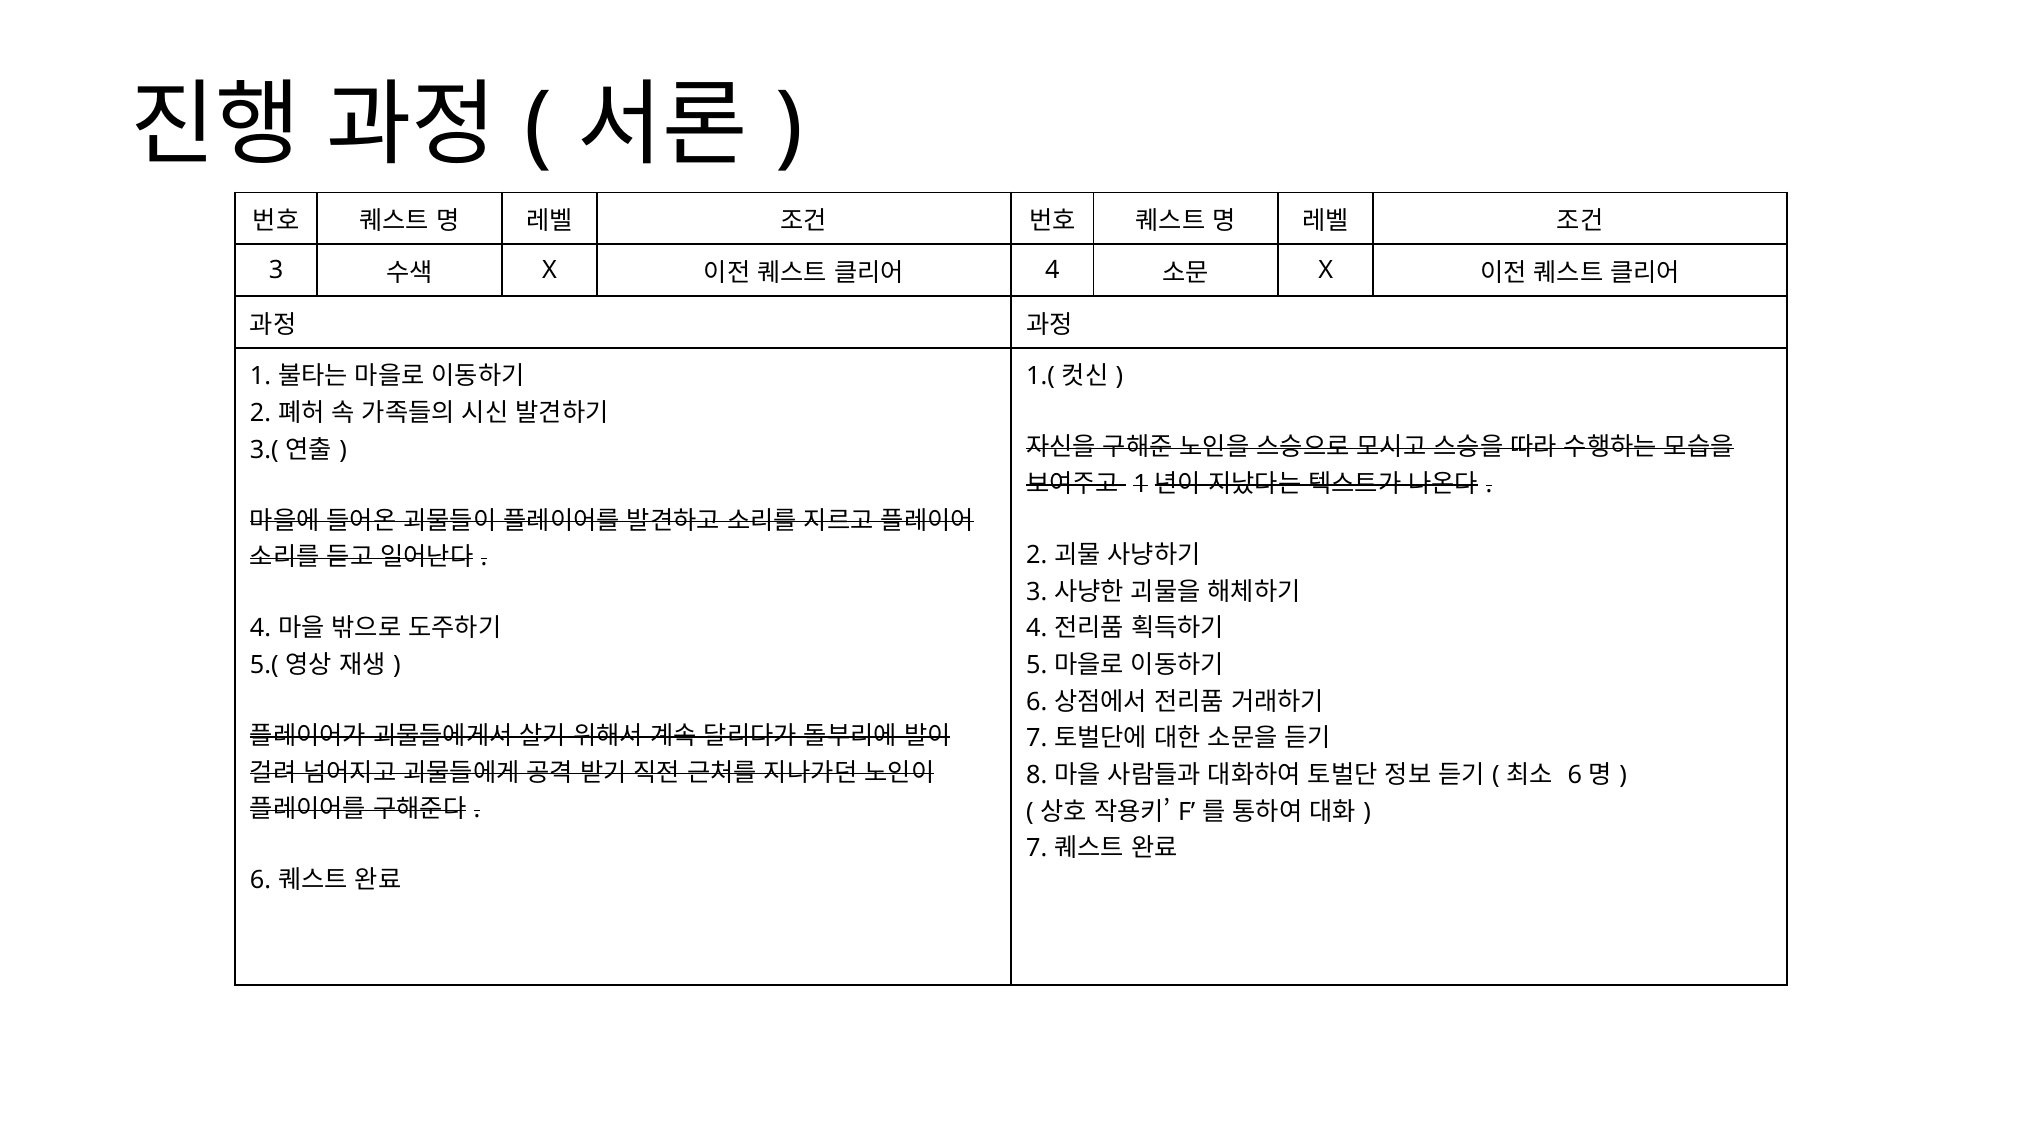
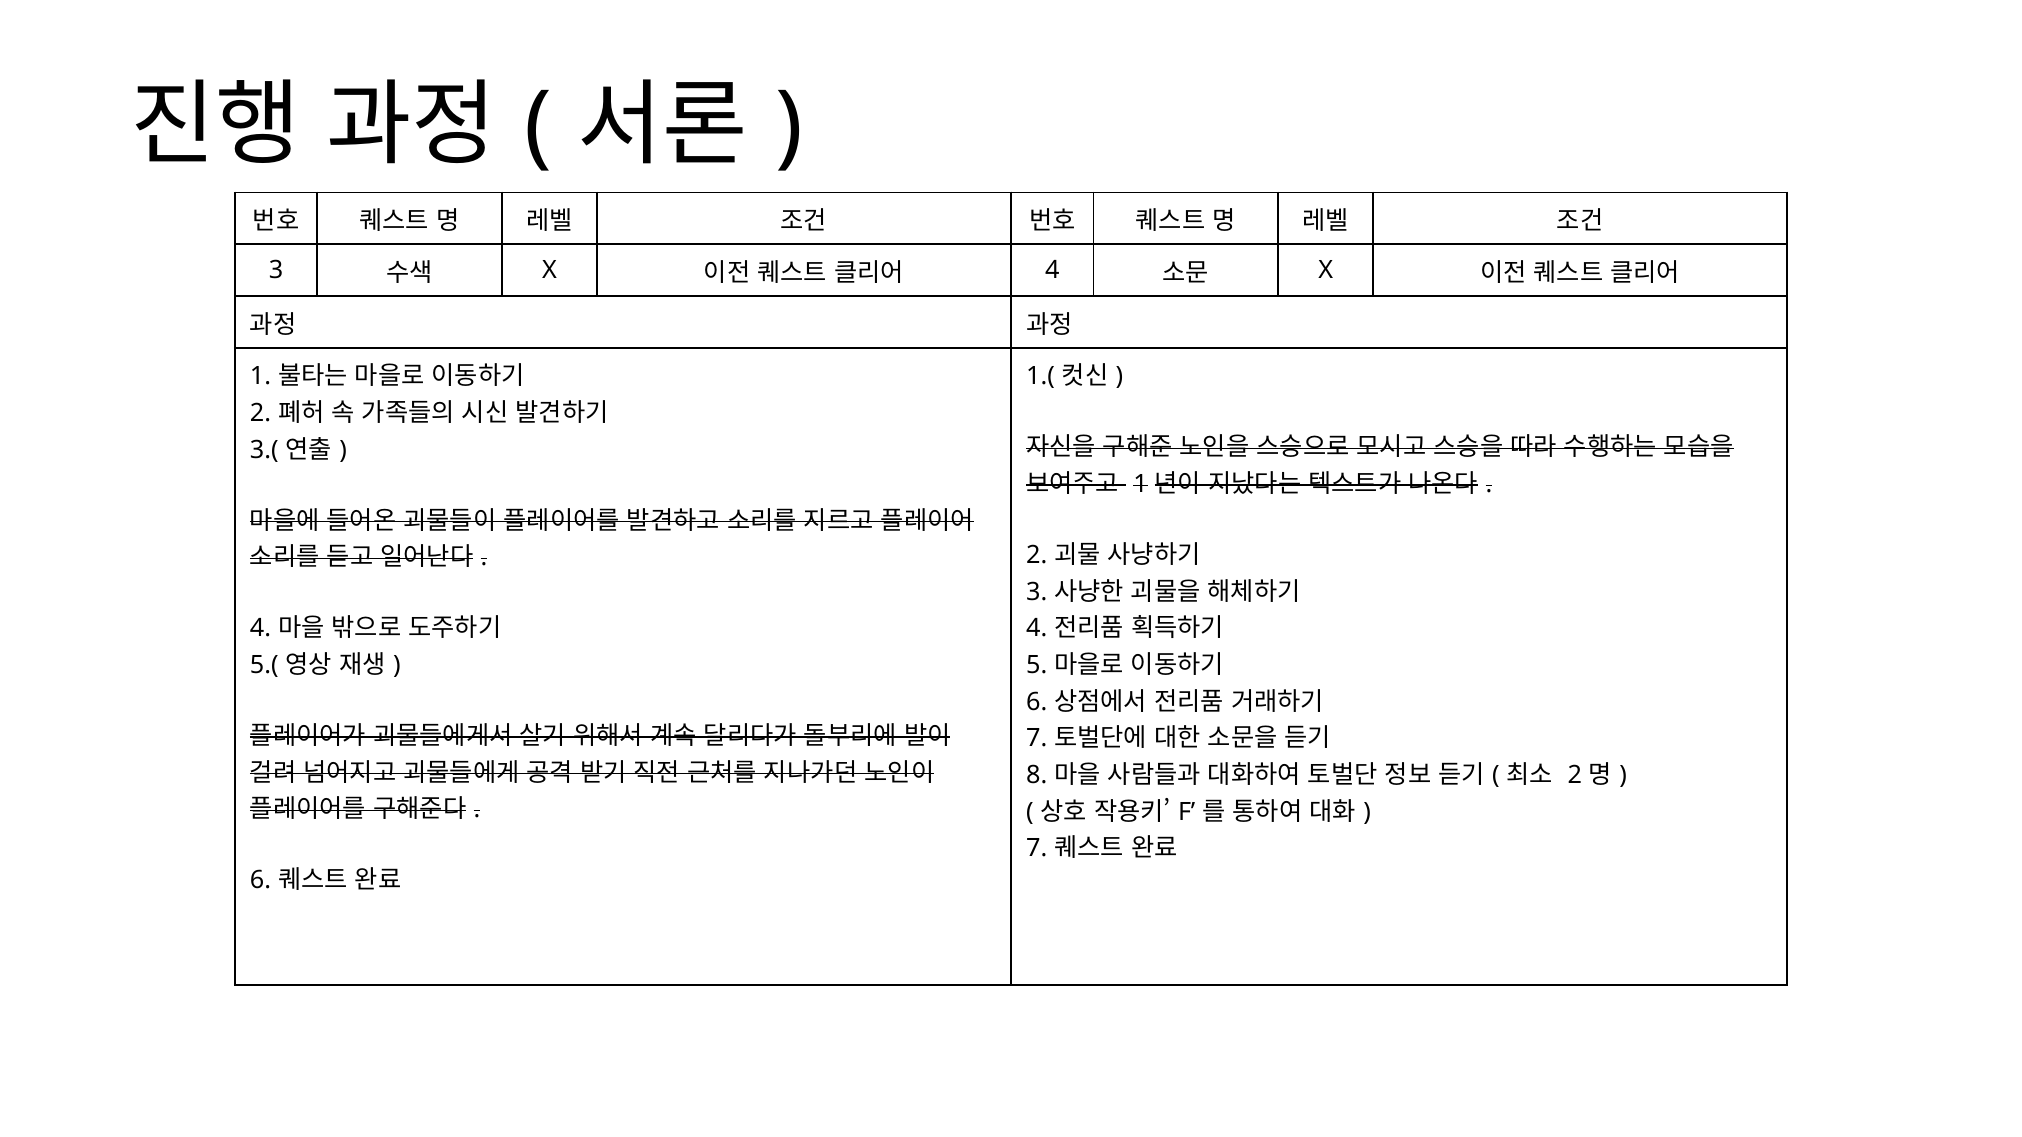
6 at (1575, 775): 6 -> 2
